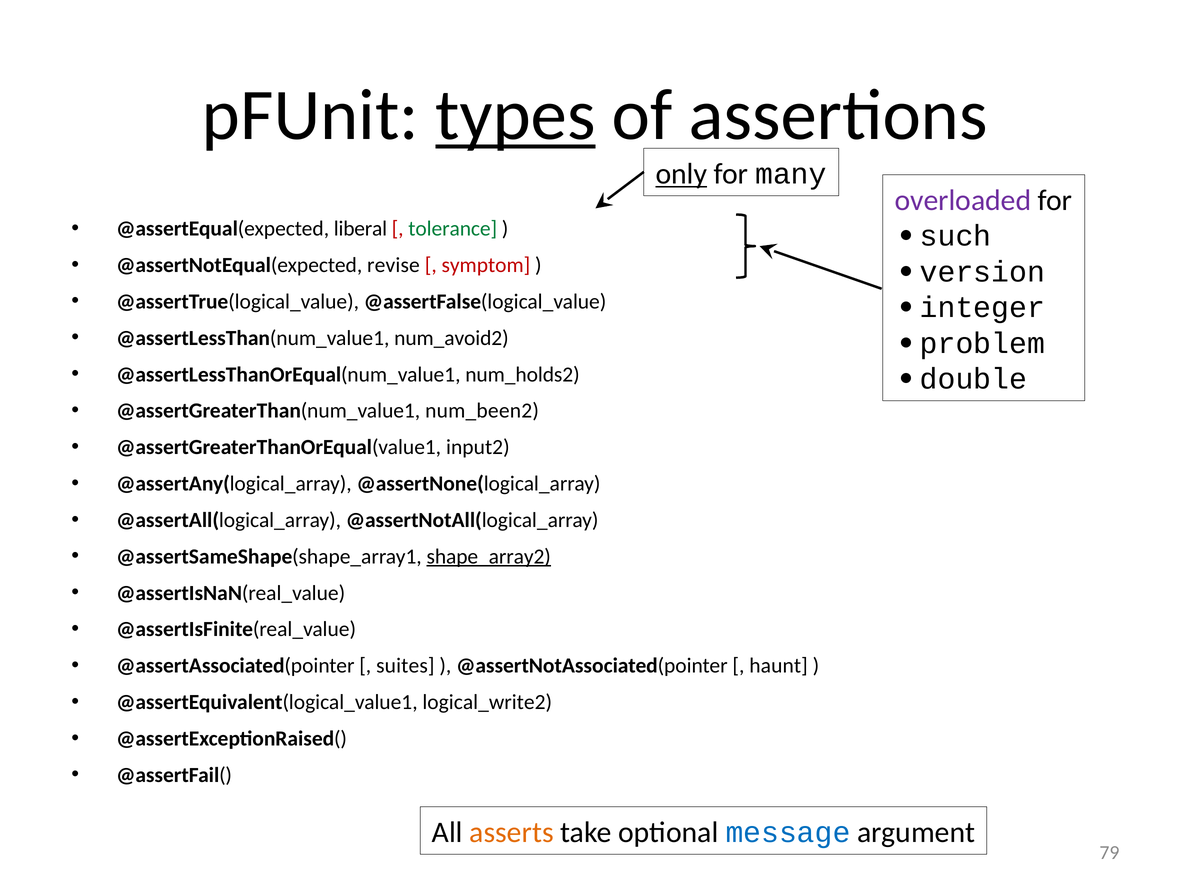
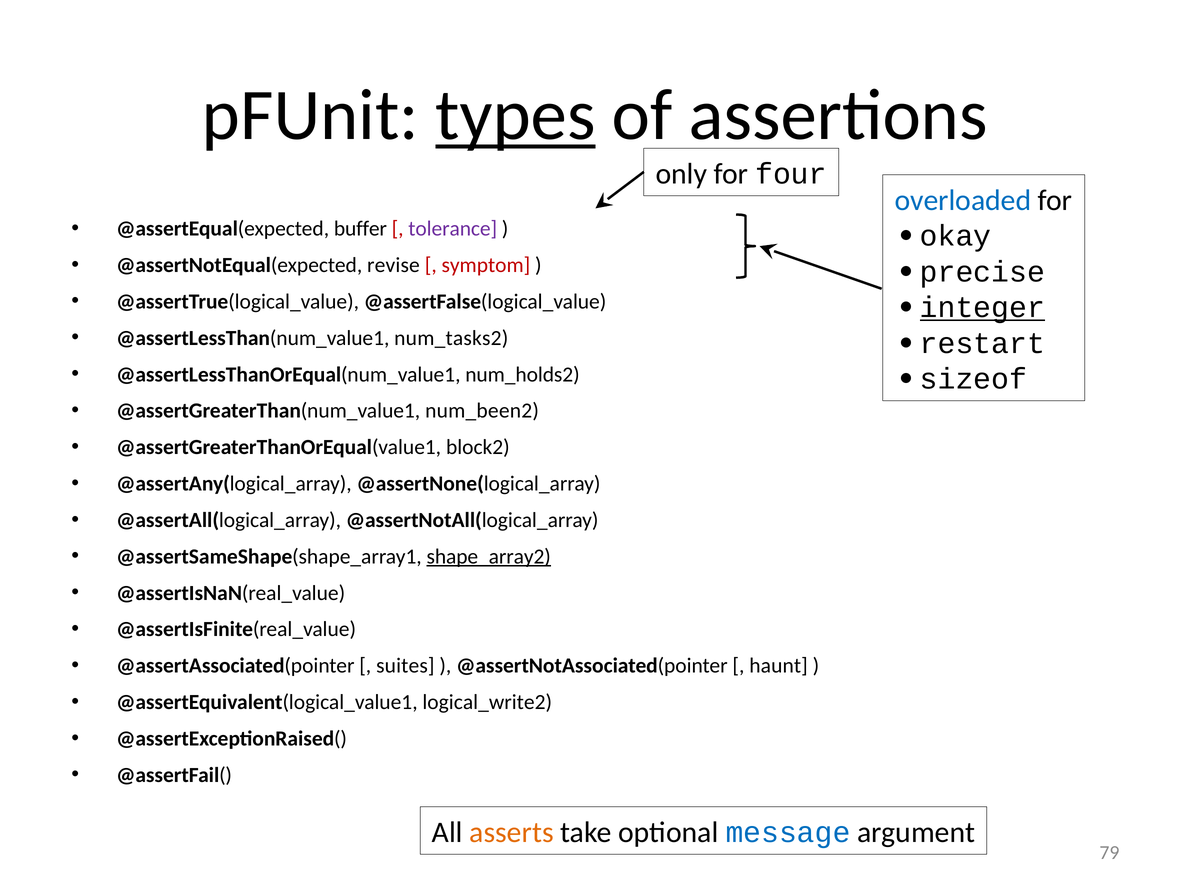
only underline: present -> none
many: many -> four
overloaded colour: purple -> blue
liberal: liberal -> buffer
tolerance colour: green -> purple
such: such -> okay
version: version -> precise
integer underline: none -> present
num_avoid2: num_avoid2 -> num_tasks2
problem: problem -> restart
double: double -> sizeof
input2: input2 -> block2
